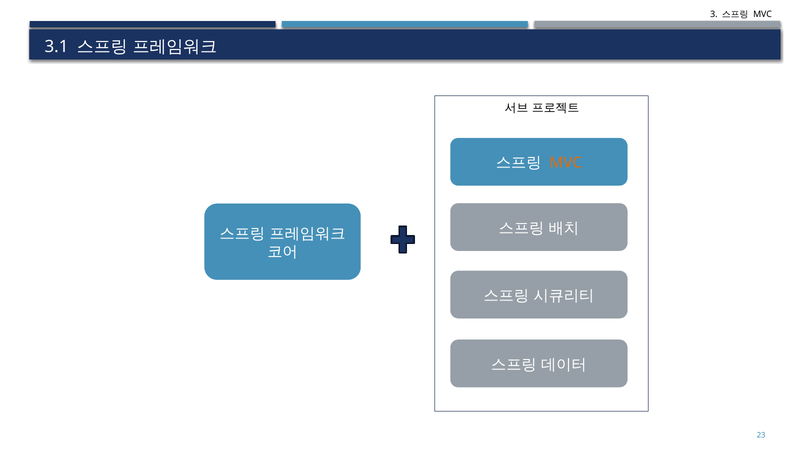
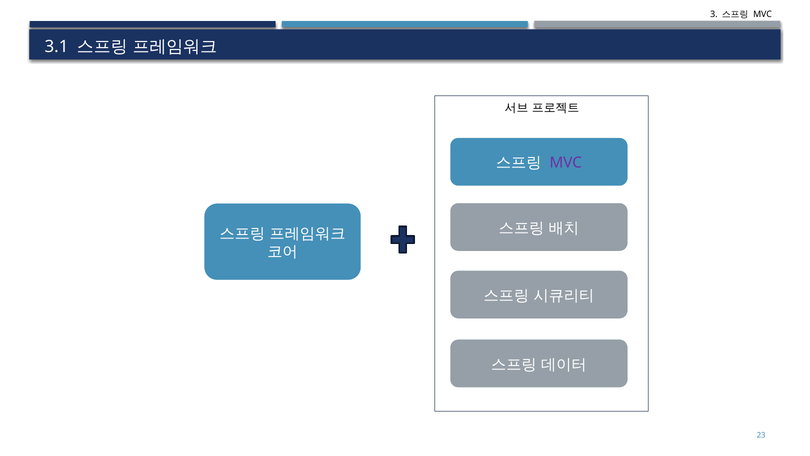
MVC at (566, 163) colour: orange -> purple
